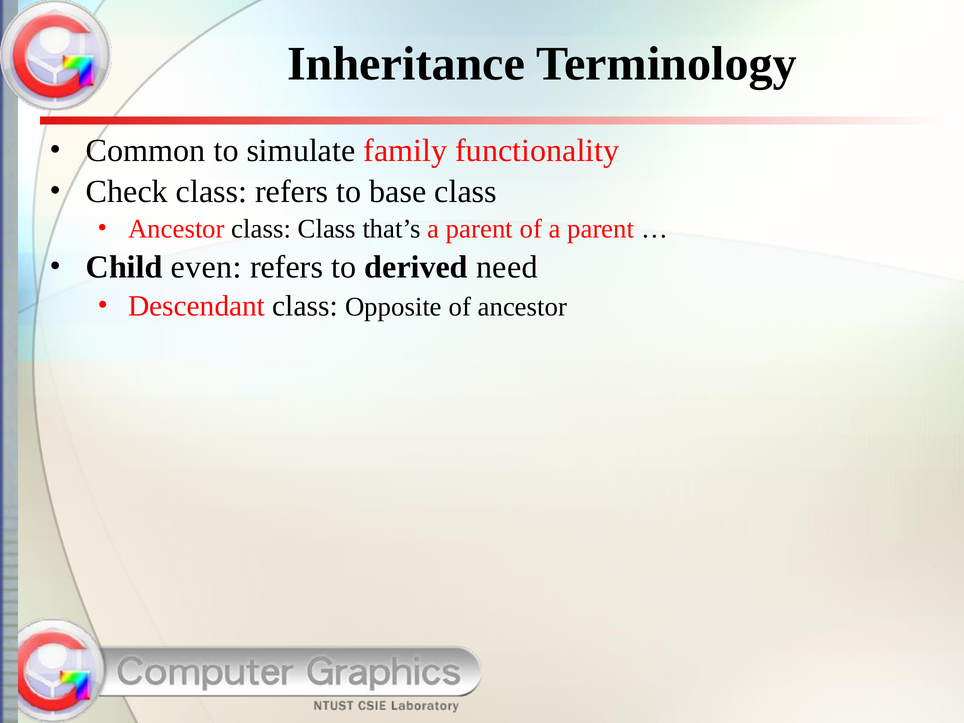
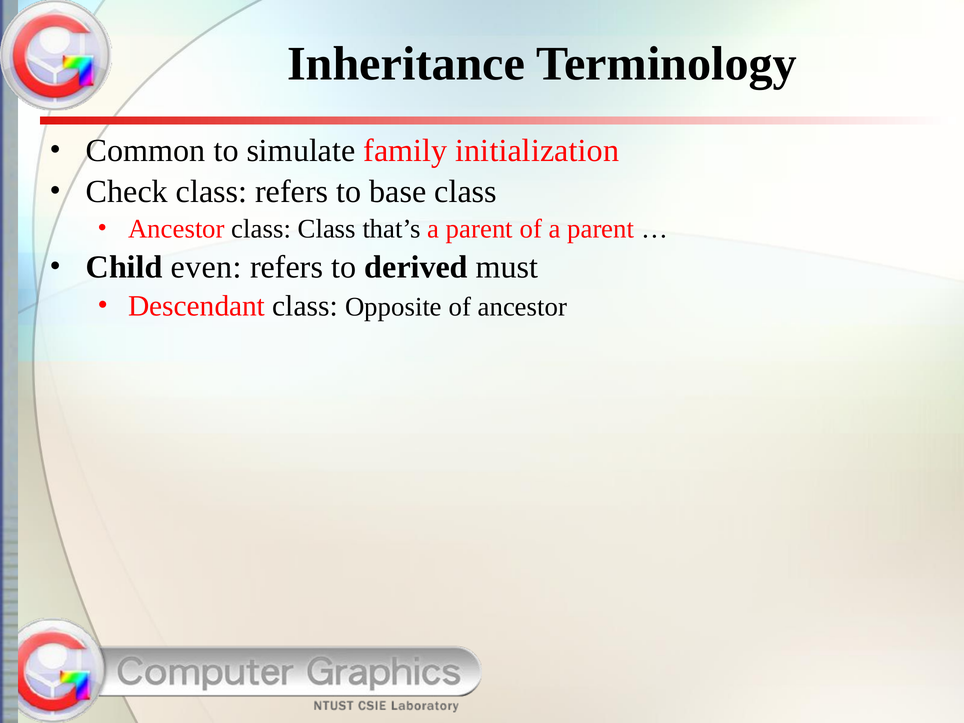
functionality: functionality -> initialization
need: need -> must
